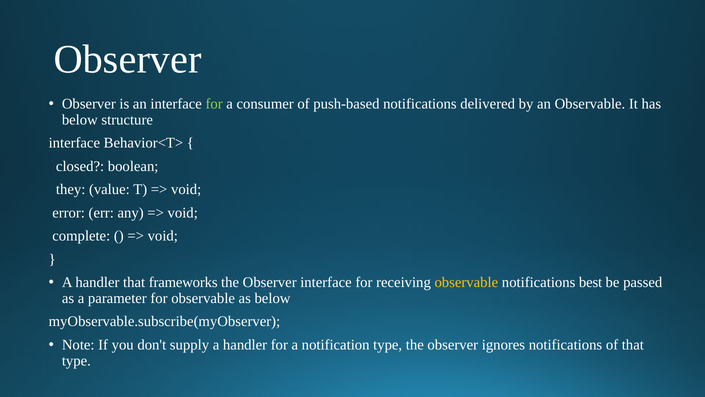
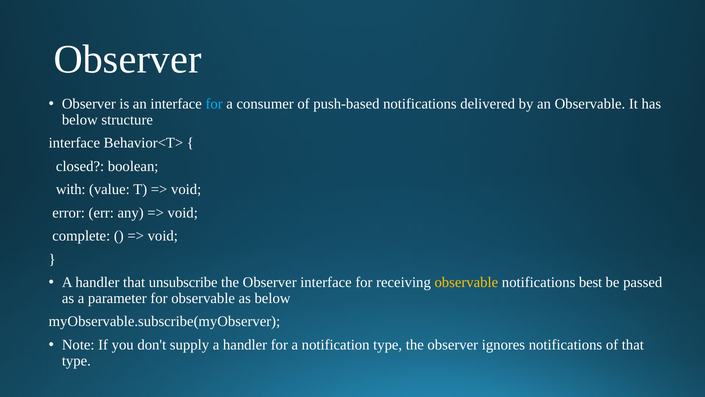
for at (214, 104) colour: light green -> light blue
they: they -> with
frameworks: frameworks -> unsubscribe
